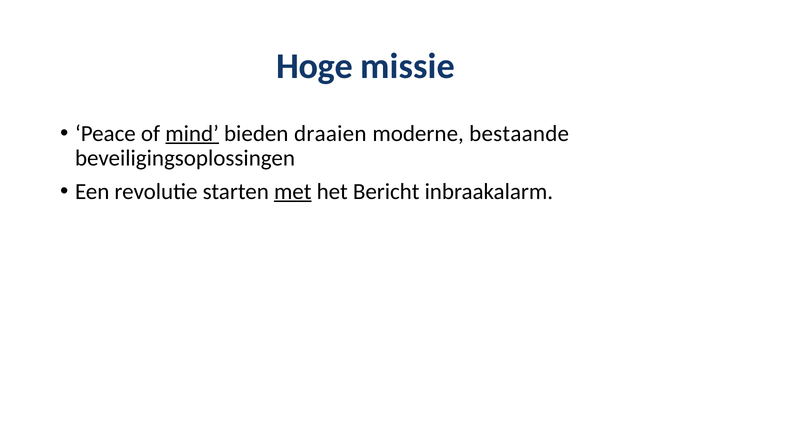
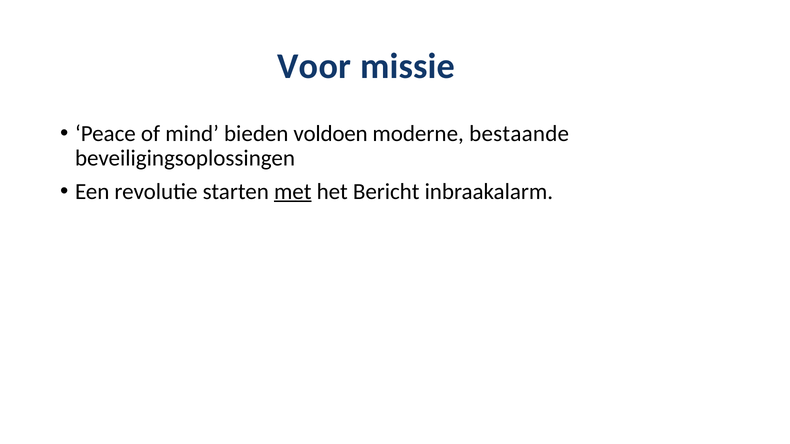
Hoge: Hoge -> Voor
mind underline: present -> none
draaien: draaien -> voldoen
